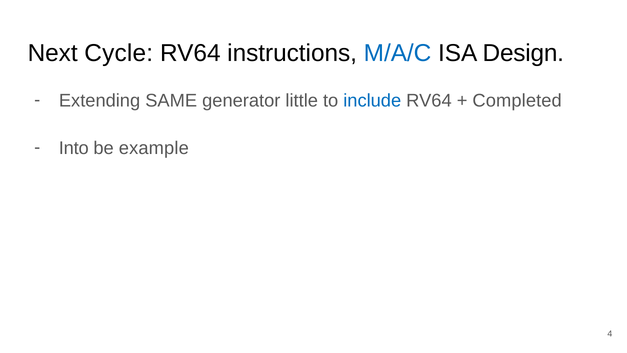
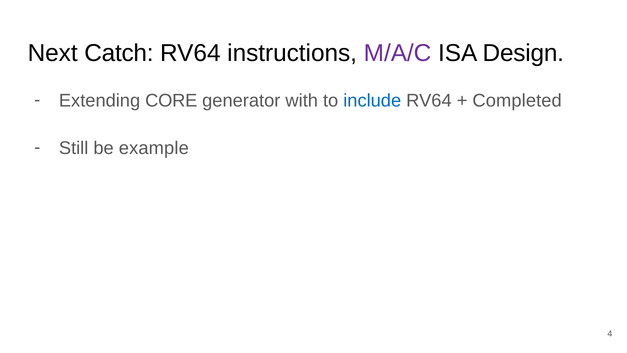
Cycle: Cycle -> Catch
M/A/C colour: blue -> purple
SAME: SAME -> CORE
little: little -> with
Into: Into -> Still
